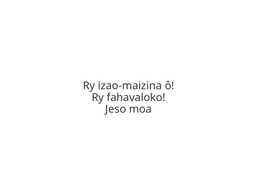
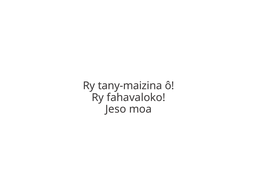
izao-maizina: izao-maizina -> tany-maizina
